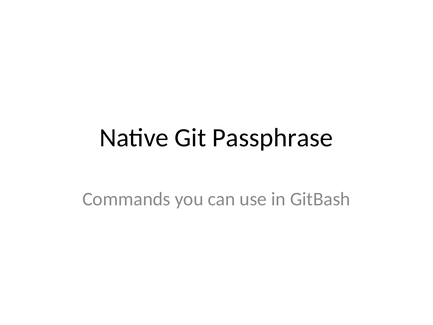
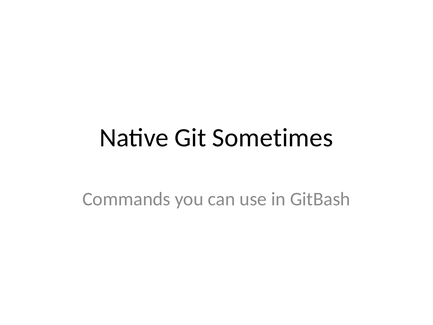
Passphrase: Passphrase -> Sometimes
